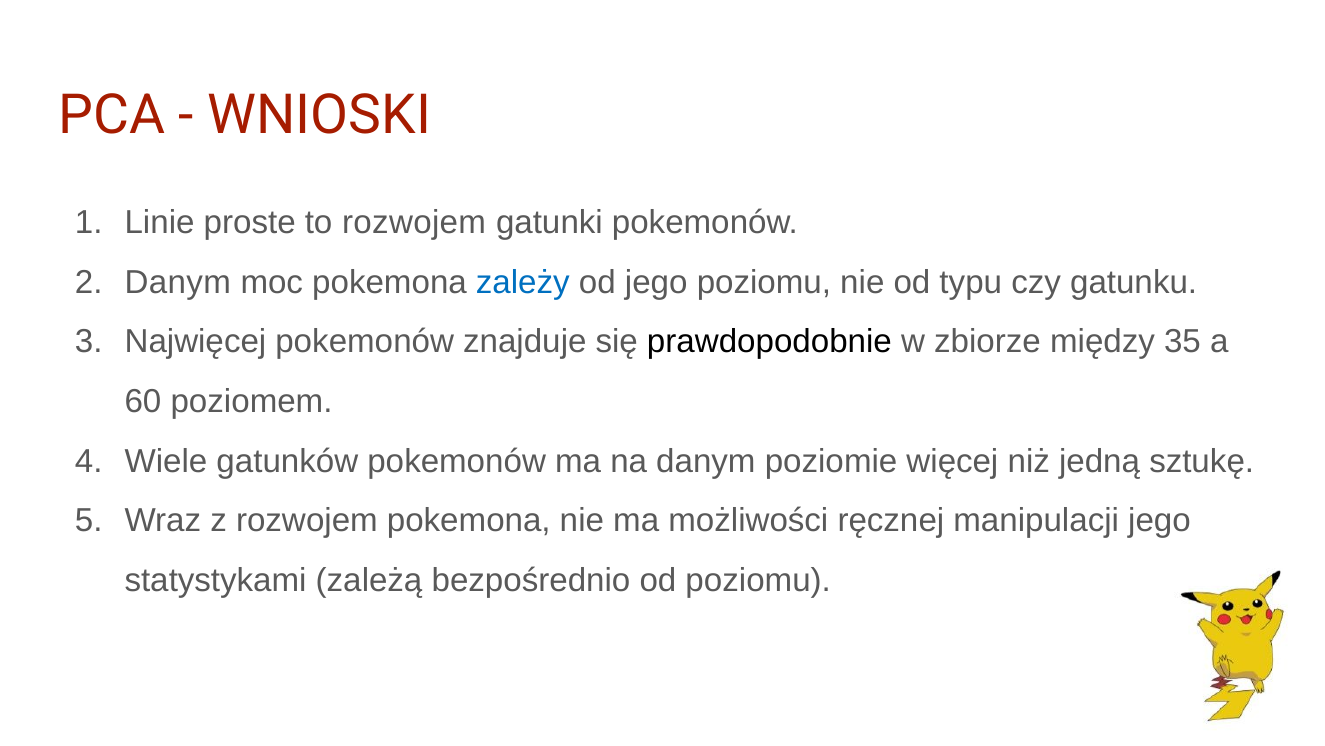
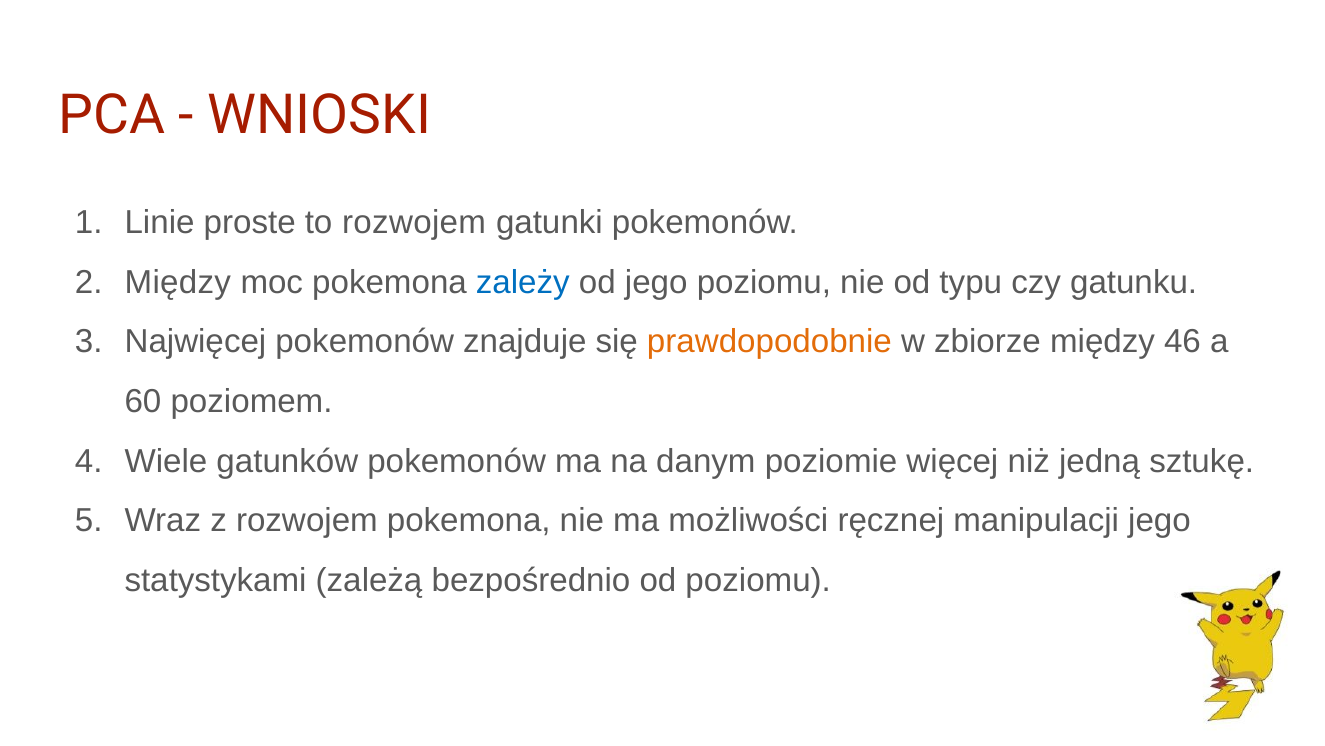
Danym at (178, 282): Danym -> Między
prawdopodobnie colour: black -> orange
35: 35 -> 46
